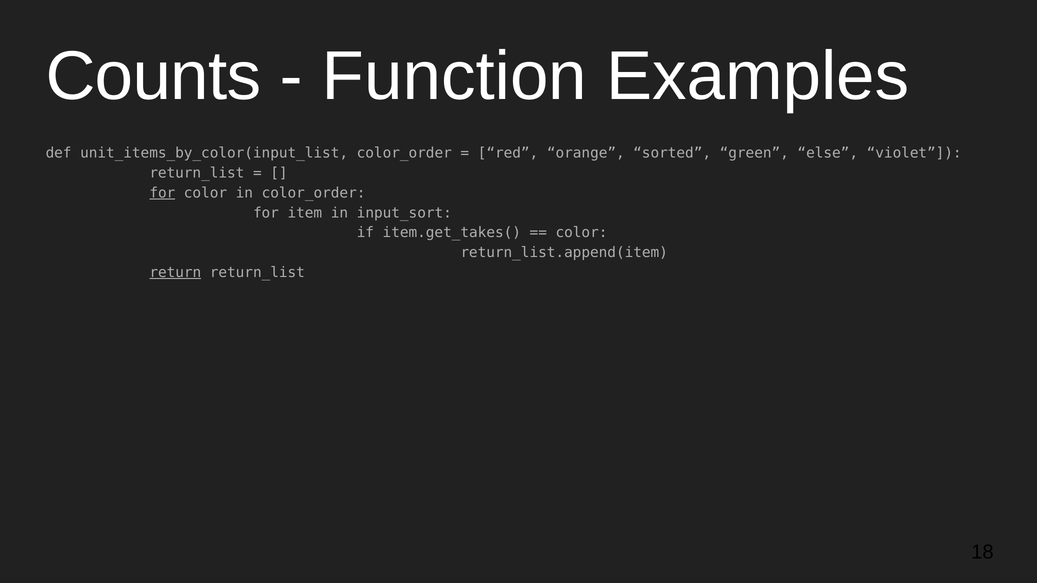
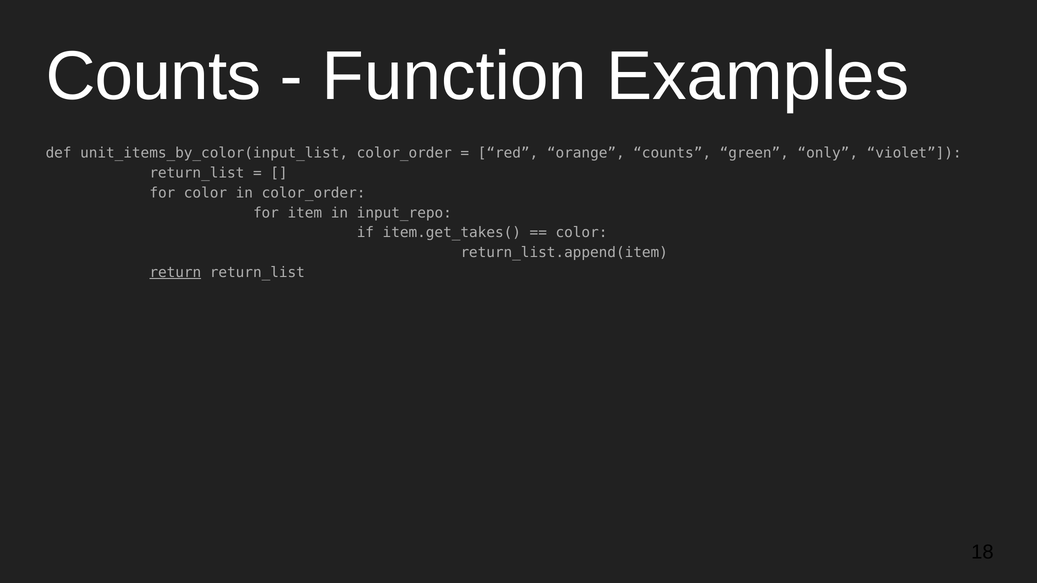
orange sorted: sorted -> counts
else: else -> only
for at (162, 193) underline: present -> none
input_sort: input_sort -> input_repo
